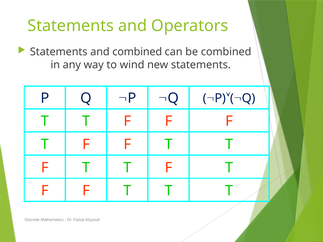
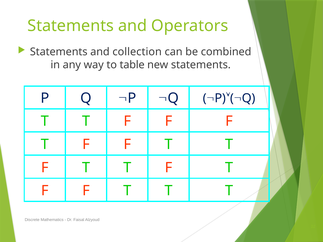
and combined: combined -> collection
wind: wind -> table
